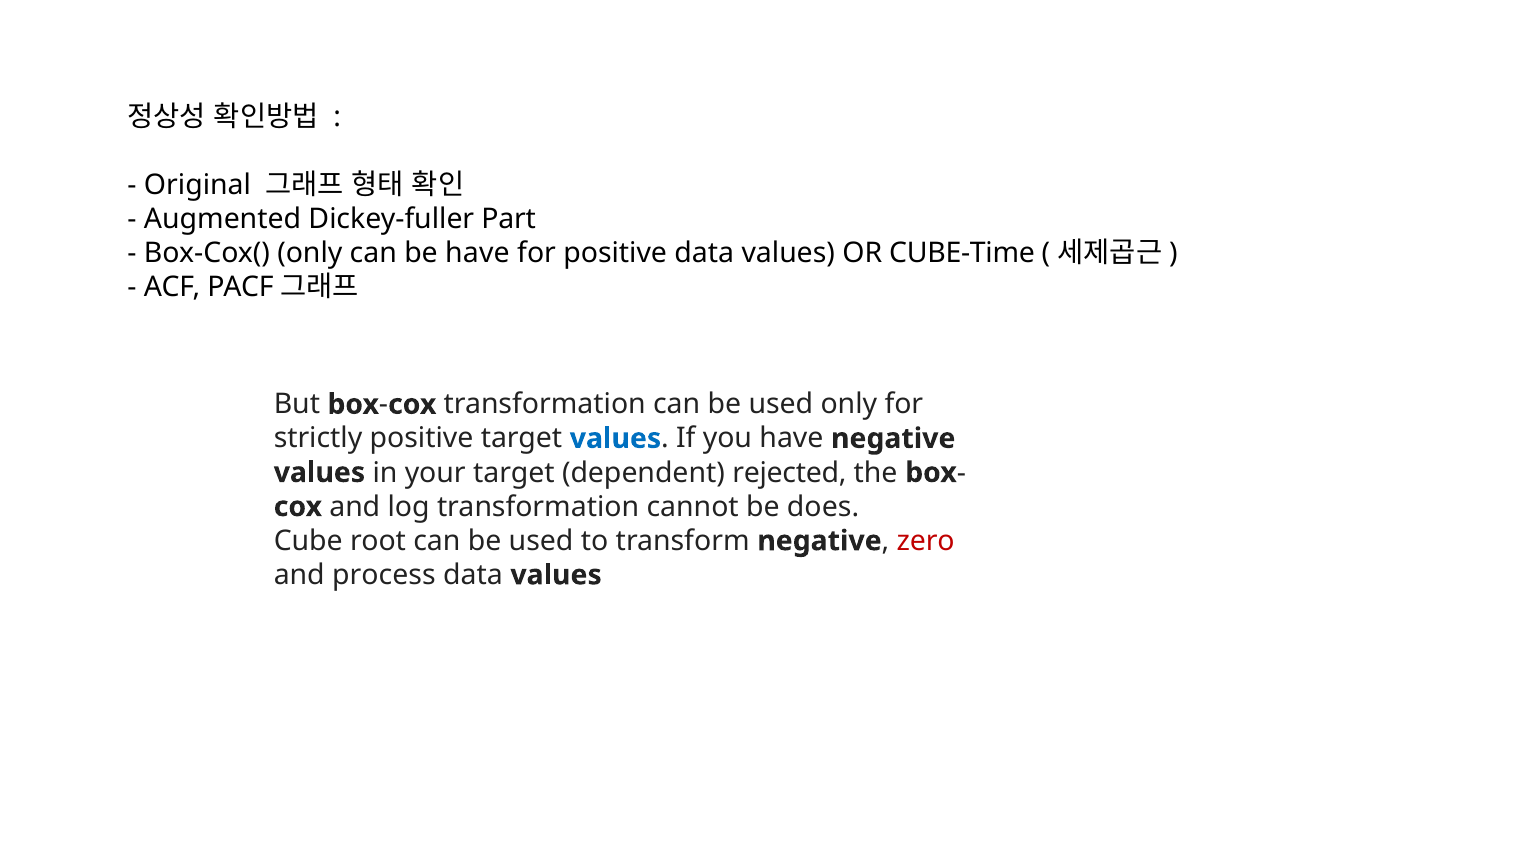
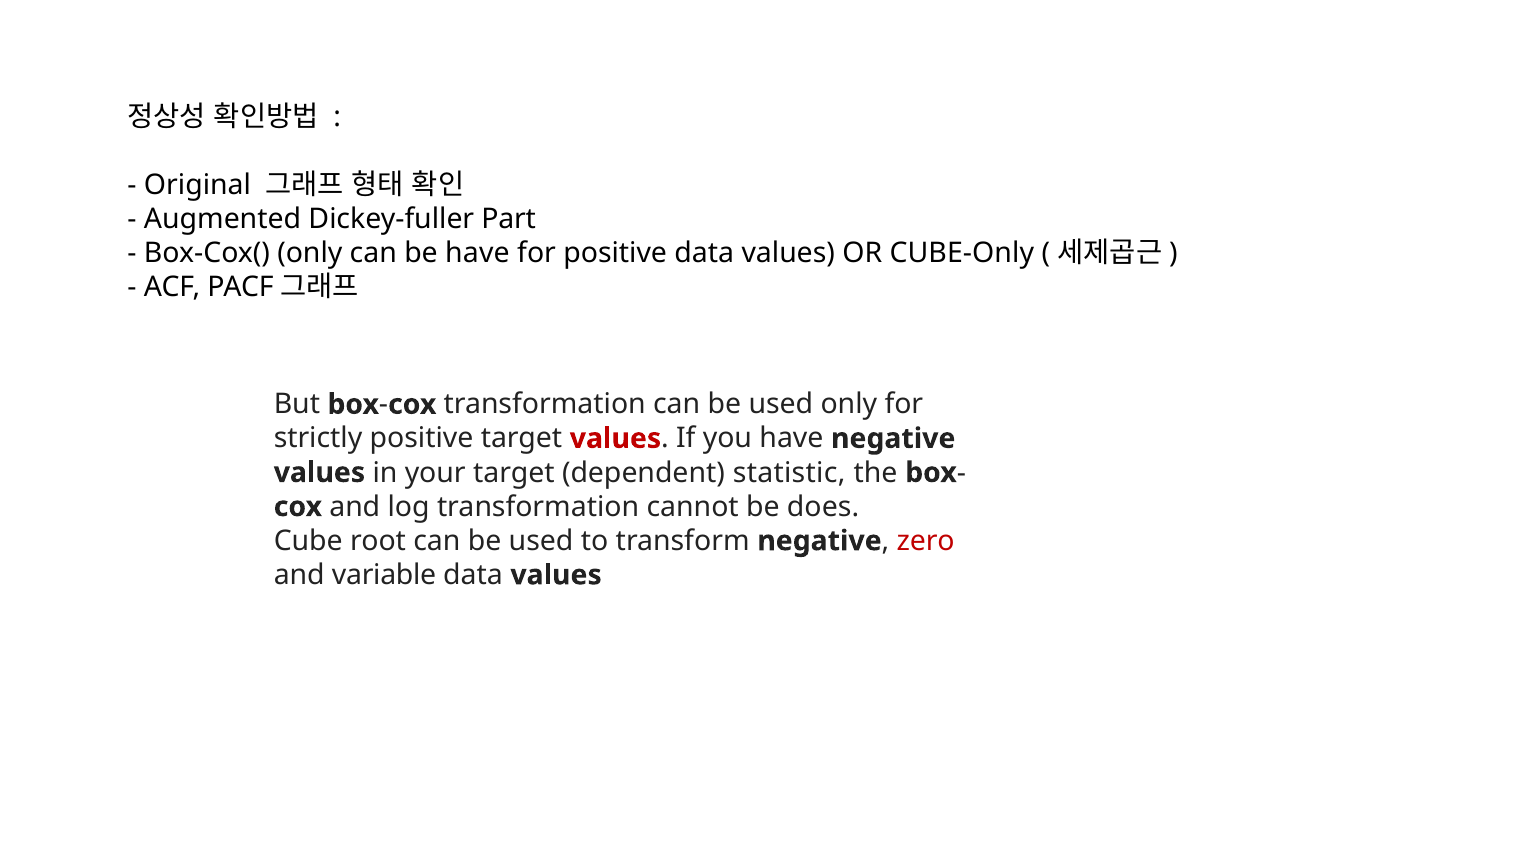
CUBE-Time: CUBE-Time -> CUBE-Only
values at (615, 439) colour: blue -> red
rejected: rejected -> statistic
process: process -> variable
